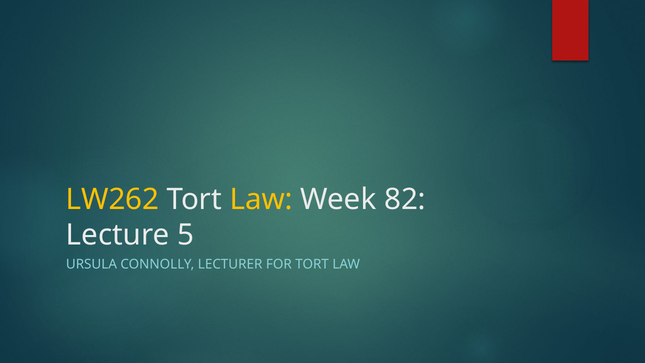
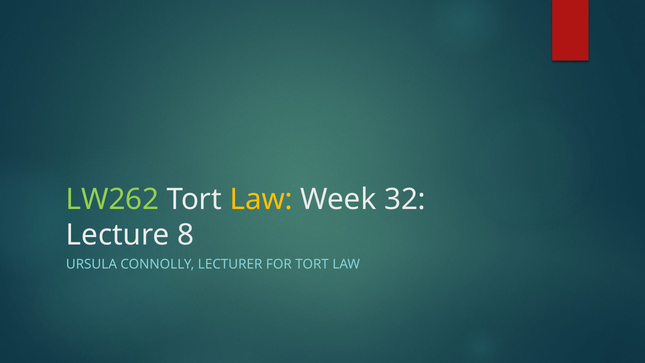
LW262 colour: yellow -> light green
82: 82 -> 32
5: 5 -> 8
